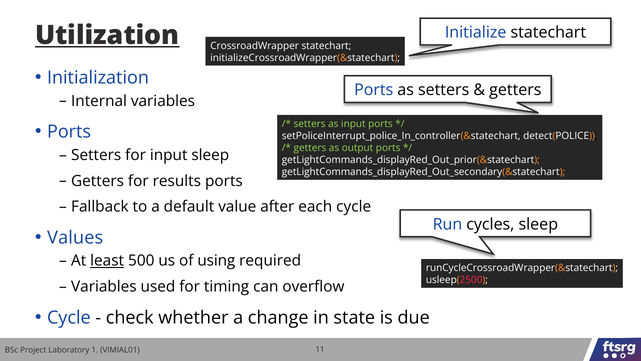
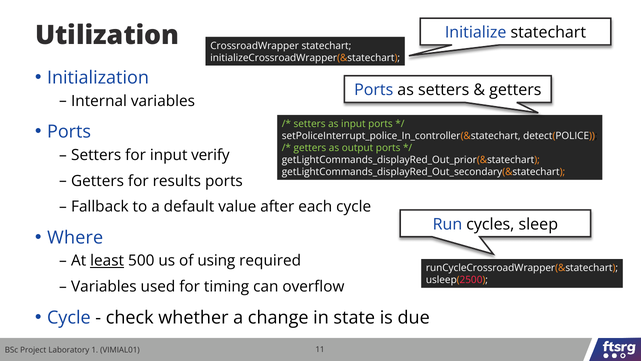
Utilization underline: present -> none
input sleep: sleep -> verify
Values: Values -> Where
